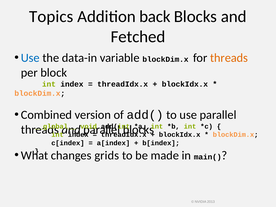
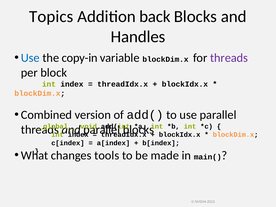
Fetched: Fetched -> Handles
data-in: data-in -> copy-in
threads at (229, 58) colour: orange -> purple
grids: grids -> tools
